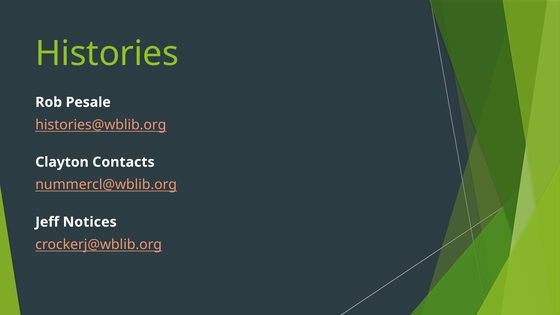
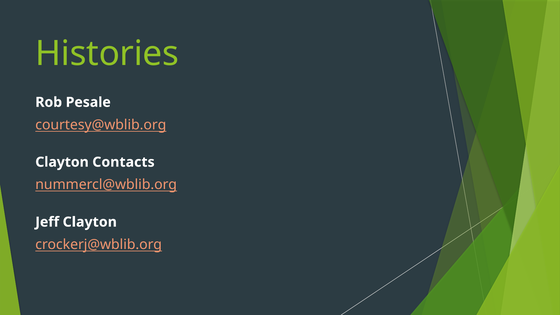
histories@wblib.org: histories@wblib.org -> courtesy@wblib.org
Jeff Notices: Notices -> Clayton
